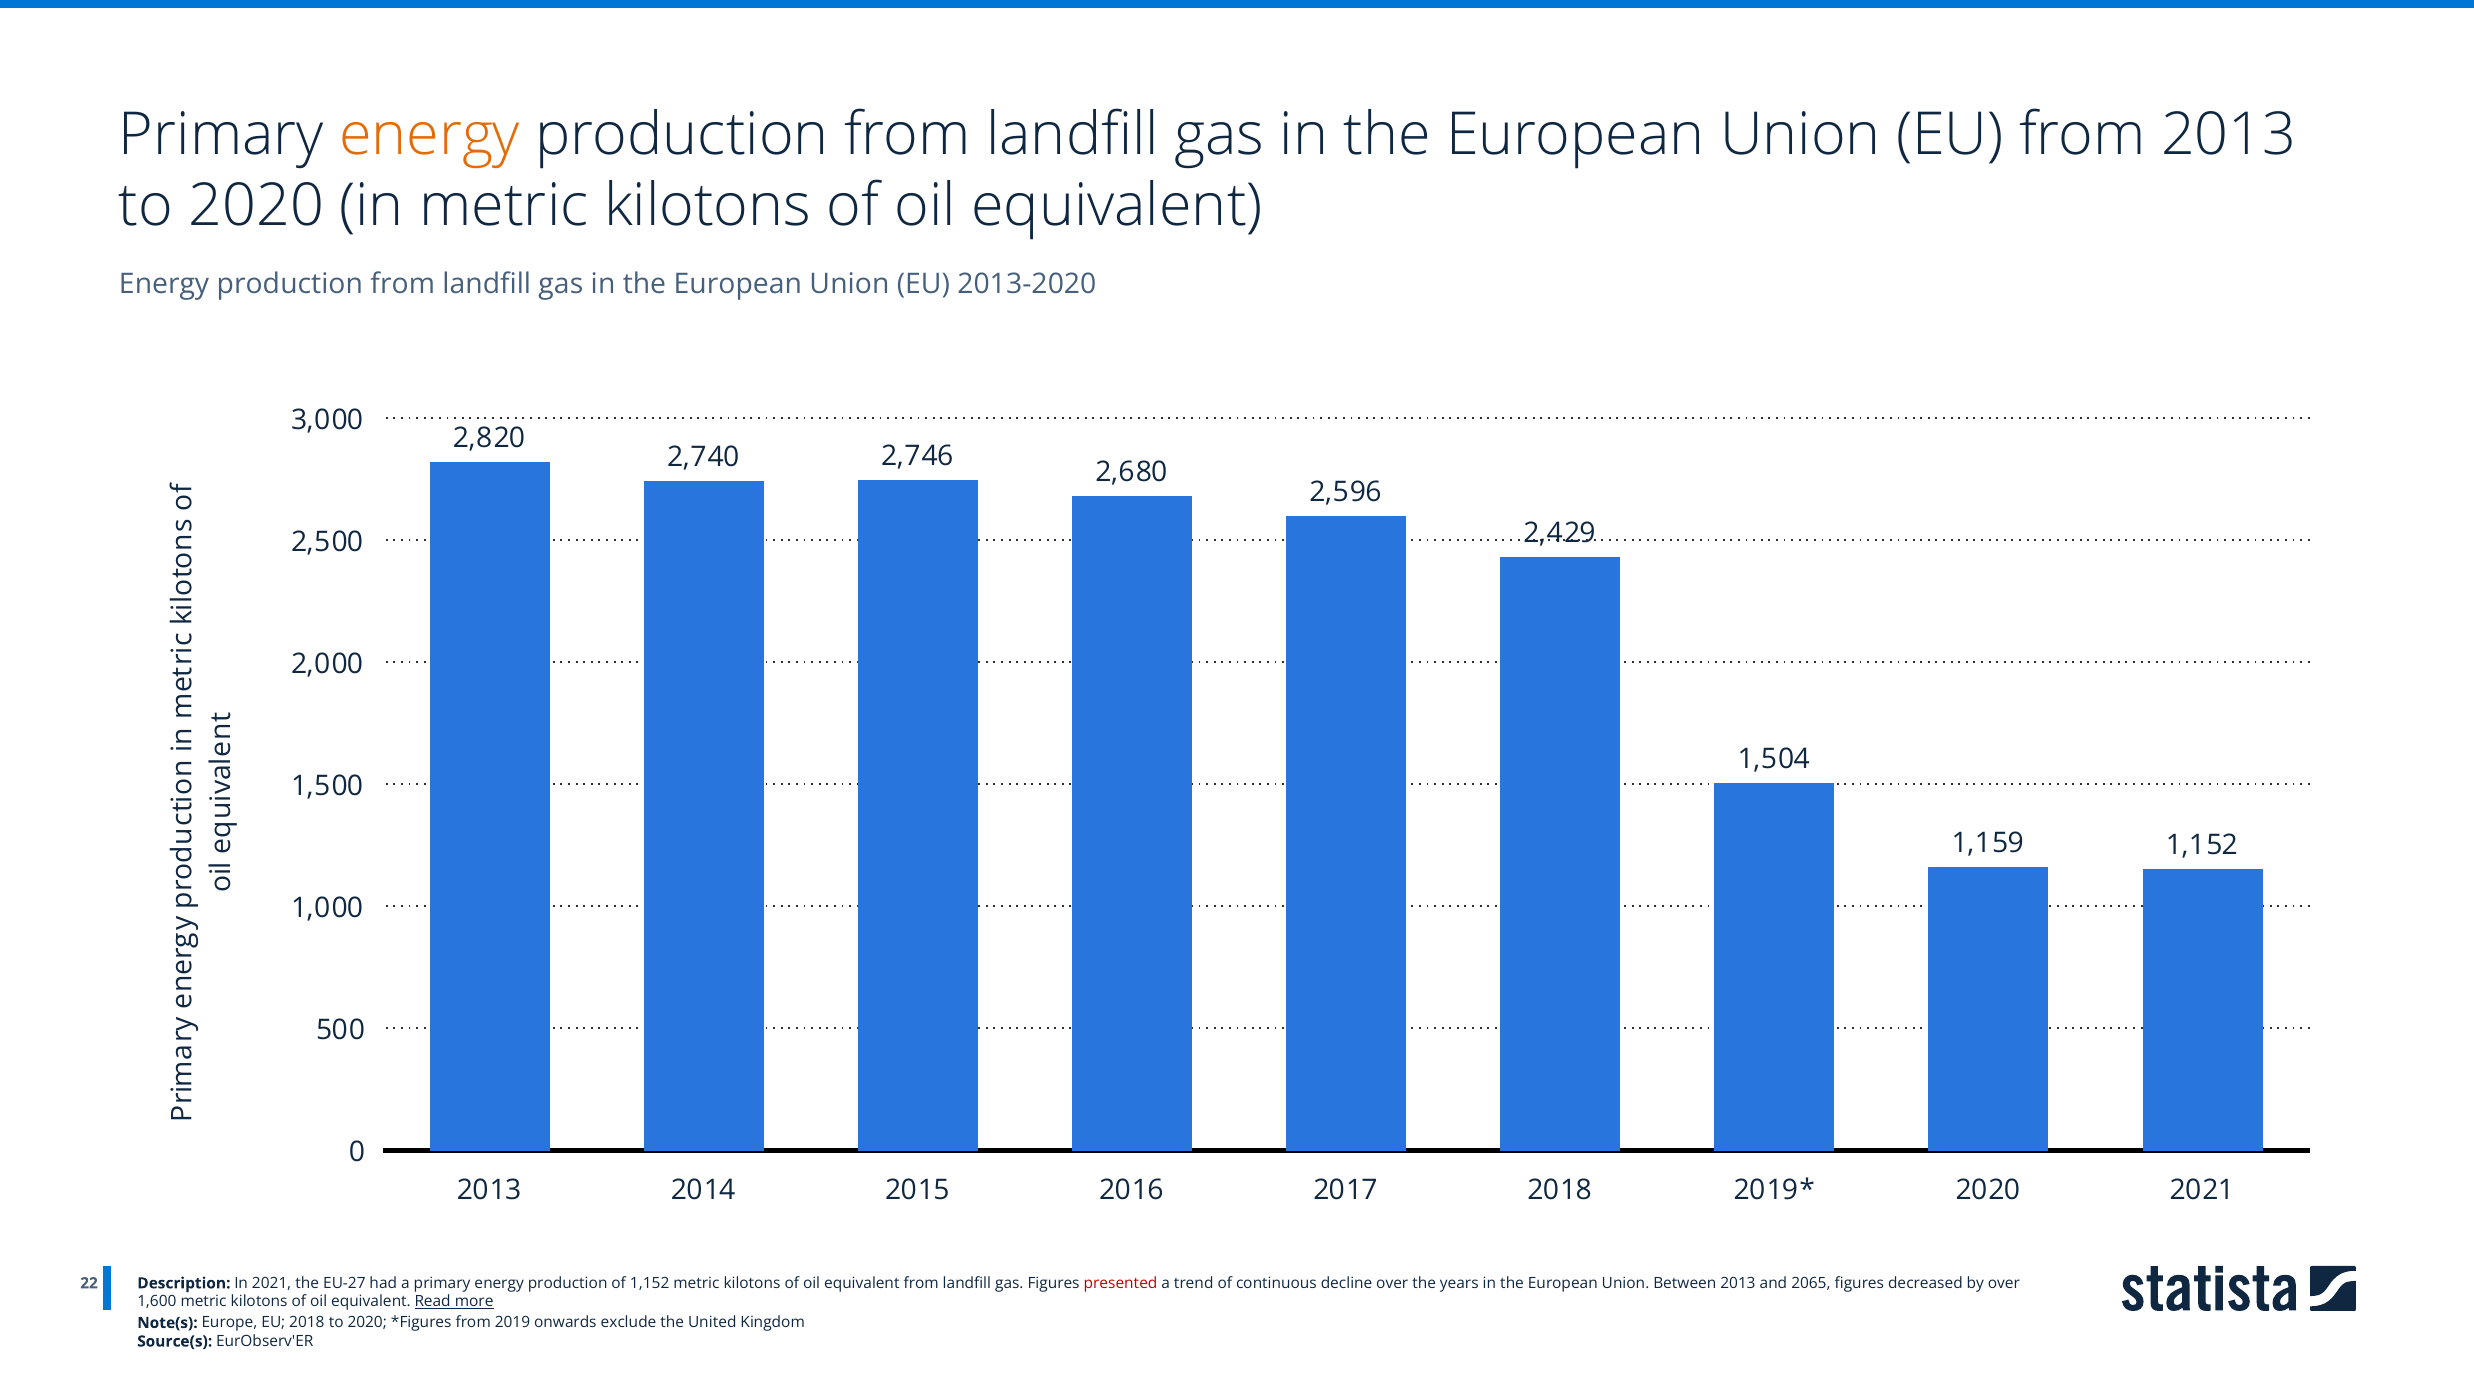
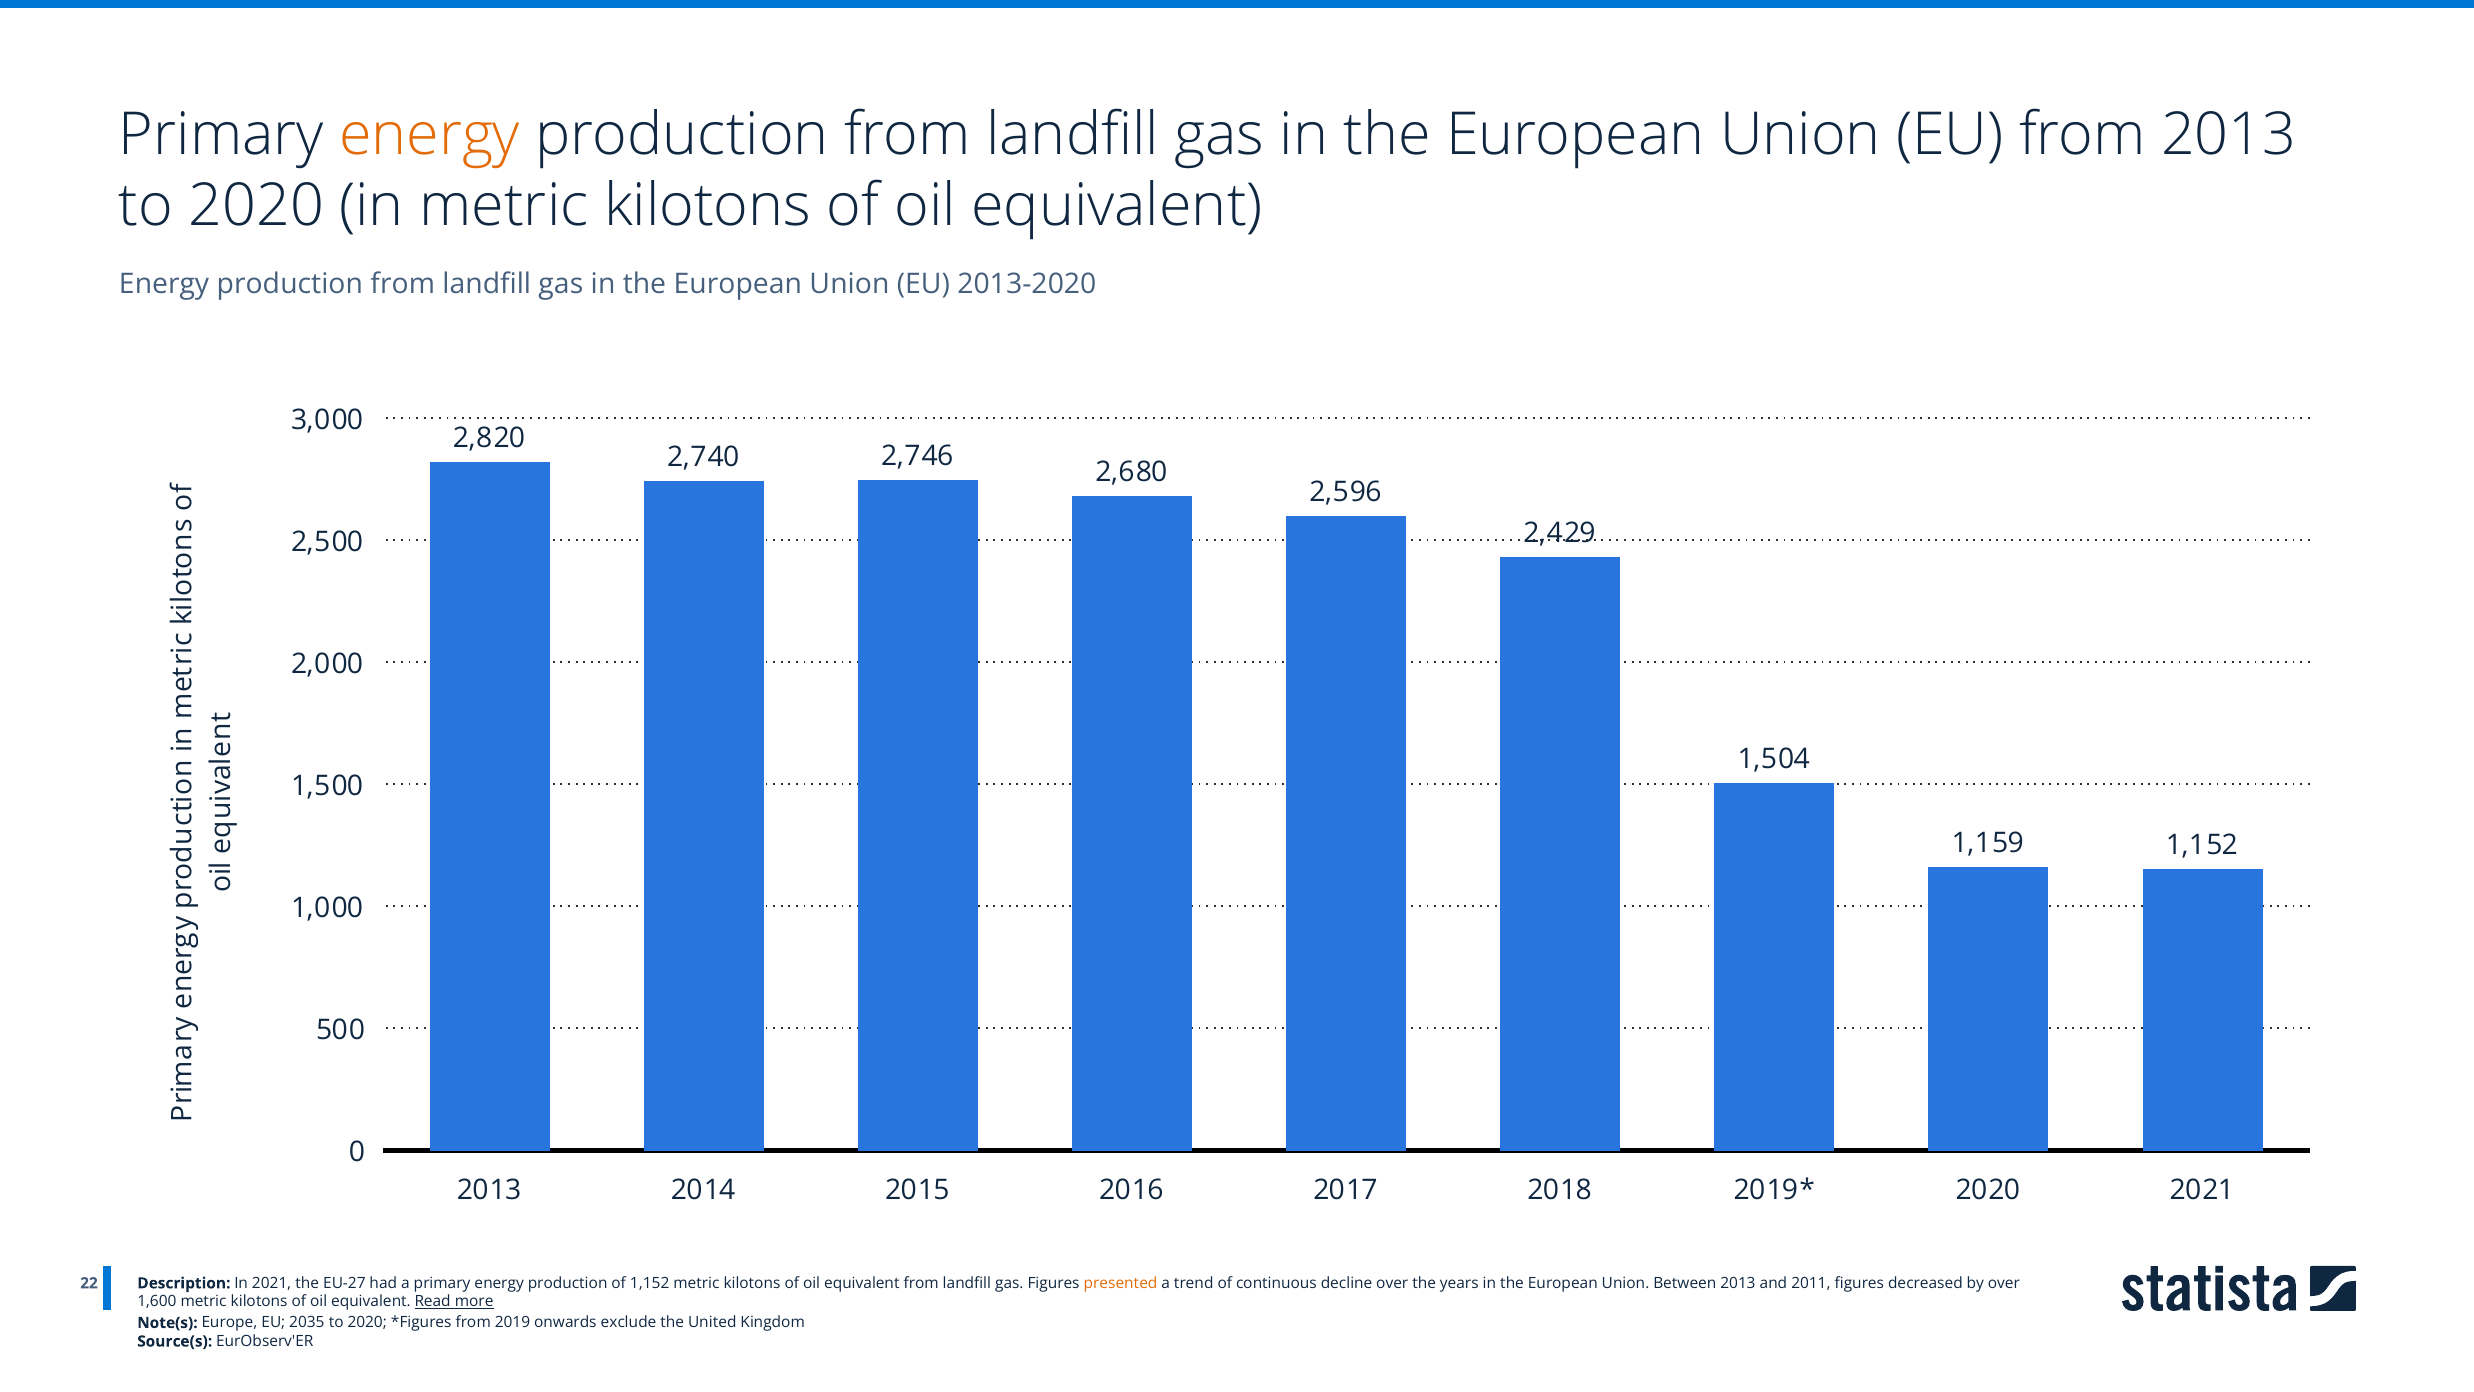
presented colour: red -> orange
2065: 2065 -> 2011
EU 2018: 2018 -> 2035
